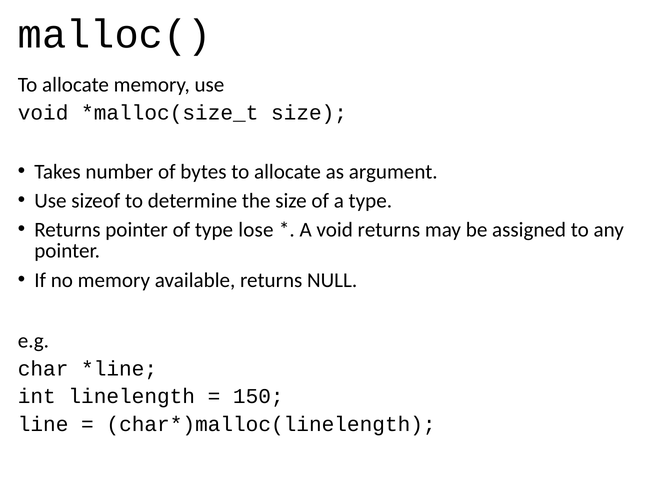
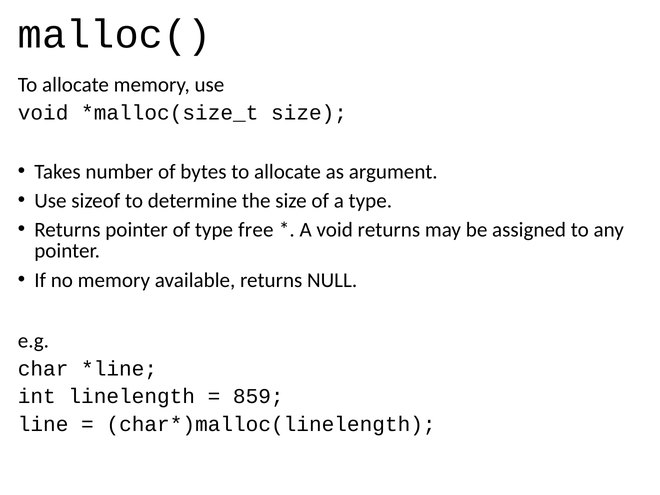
lose: lose -> free
150: 150 -> 859
